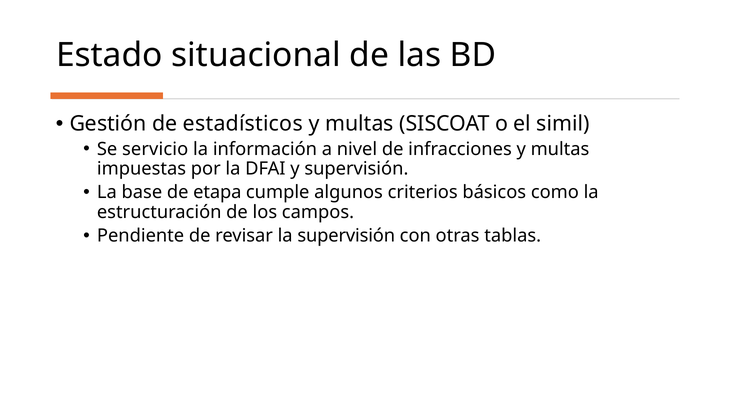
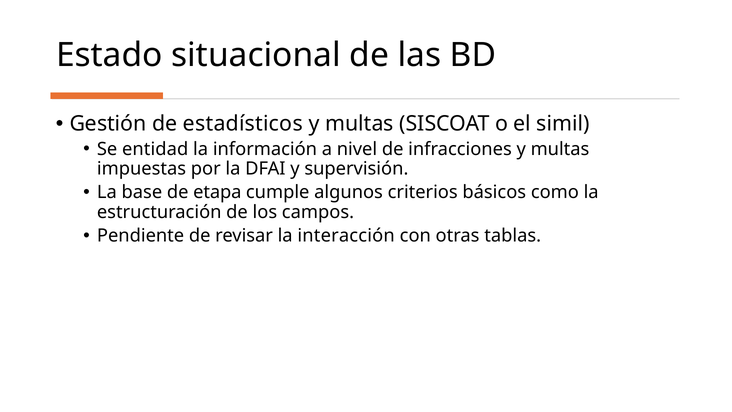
servicio: servicio -> entidad
la supervisión: supervisión -> interacción
